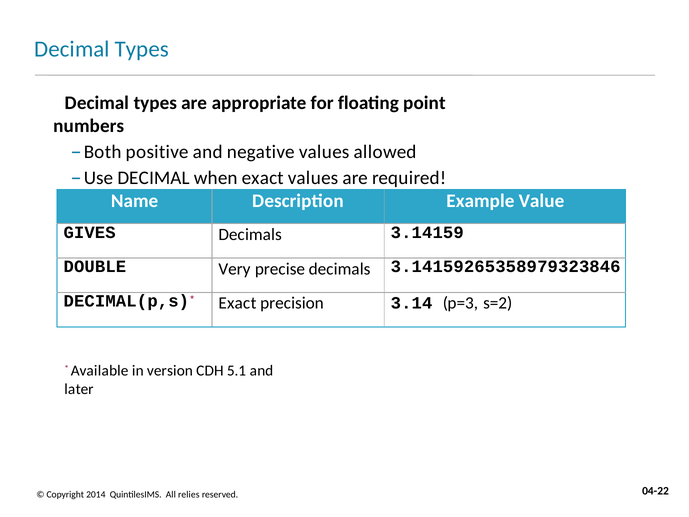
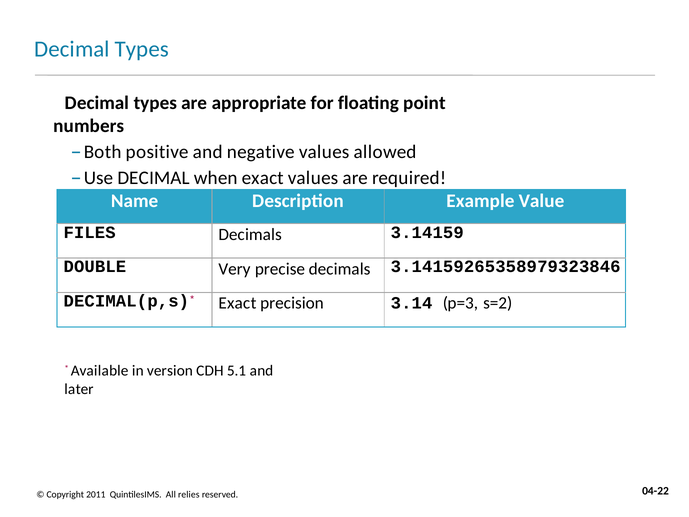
GIVES: GIVES -> FILES
2014: 2014 -> 2011
